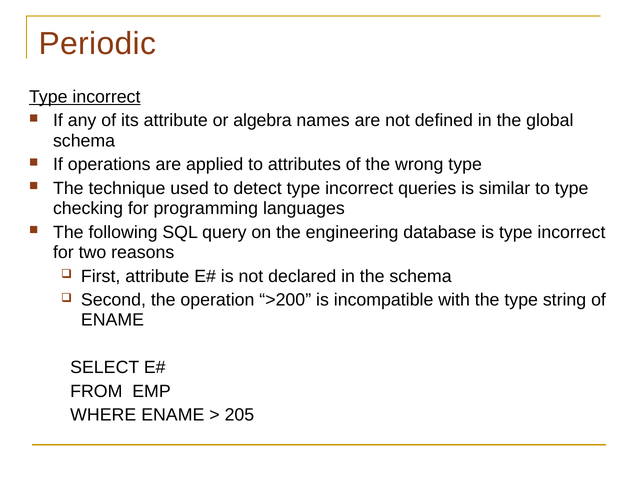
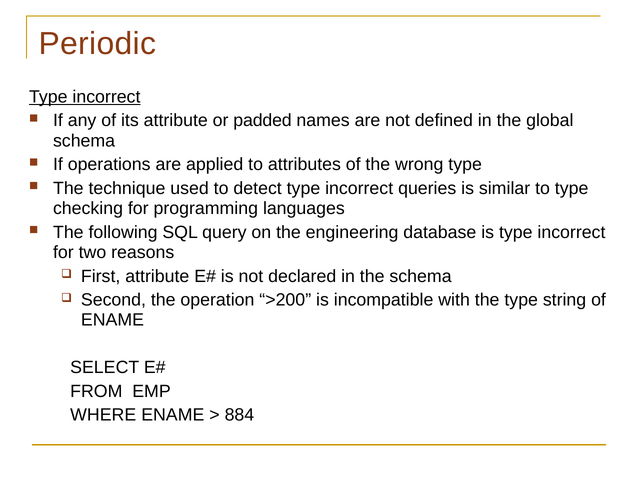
algebra: algebra -> padded
205: 205 -> 884
